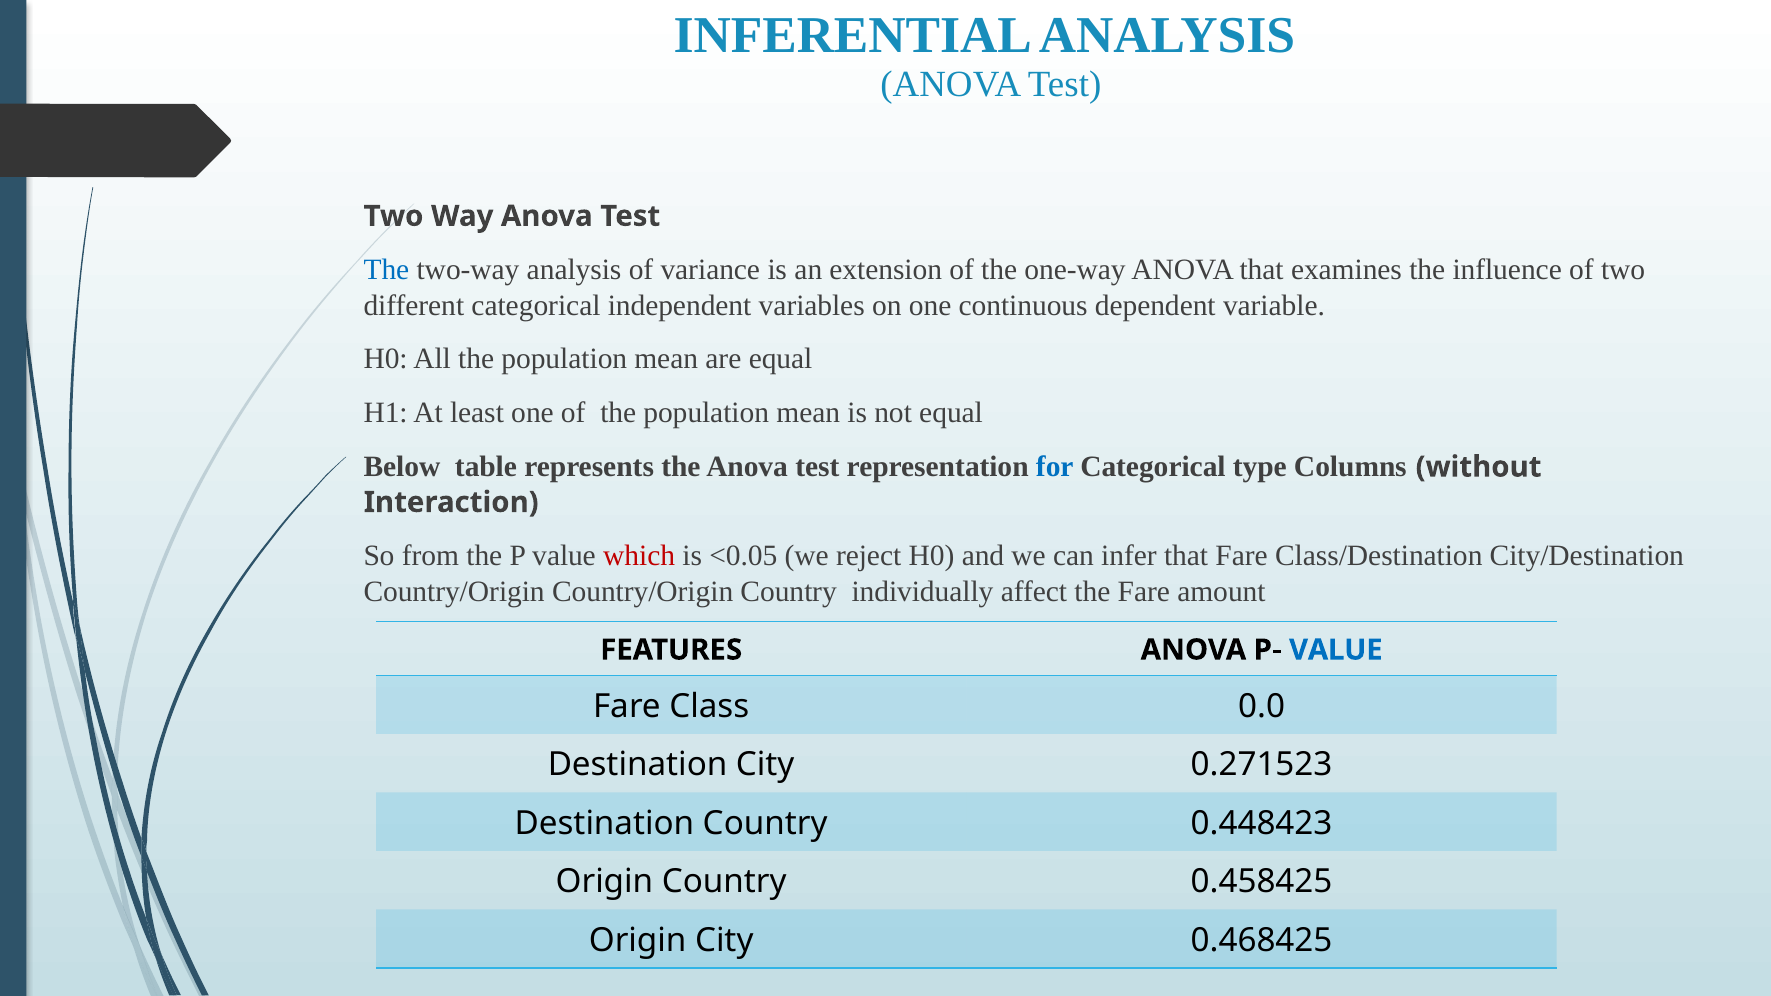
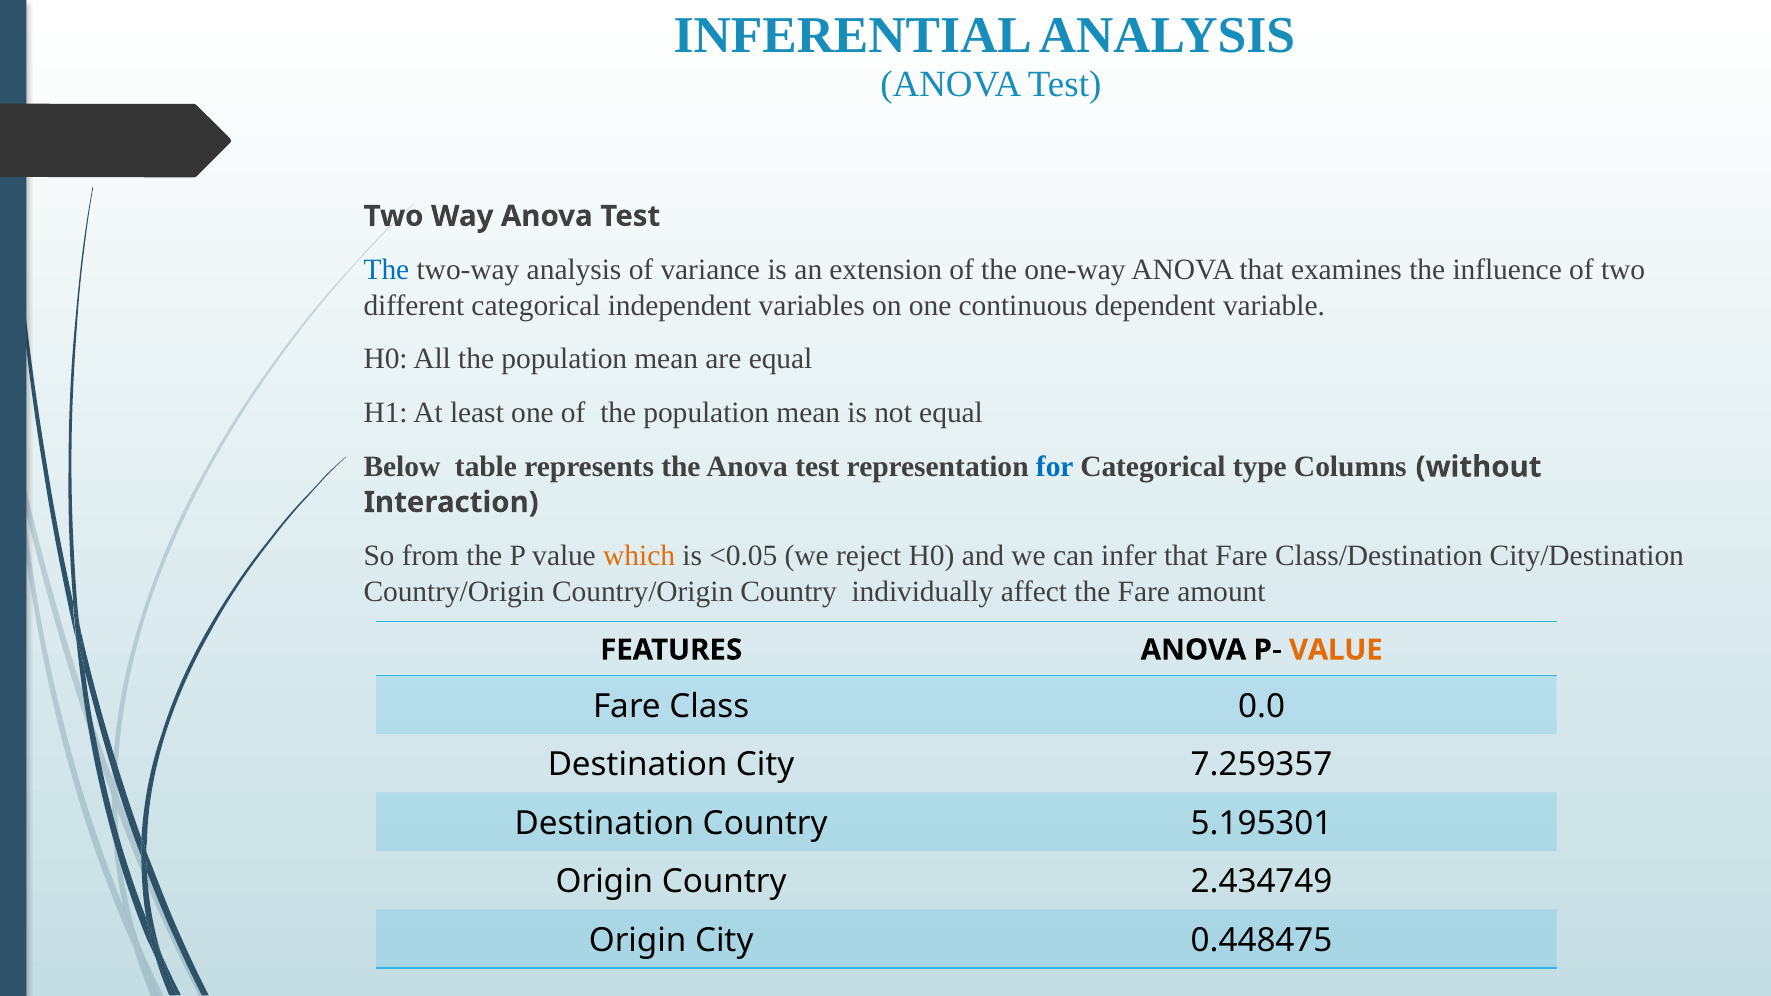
which colour: red -> orange
VALUE at (1336, 650) colour: blue -> orange
0.271523: 0.271523 -> 7.259357
0.448423: 0.448423 -> 5.195301
0.458425: 0.458425 -> 2.434749
0.468425: 0.468425 -> 0.448475
